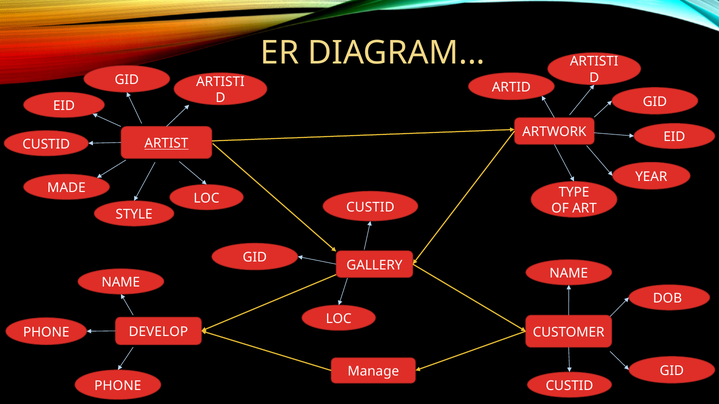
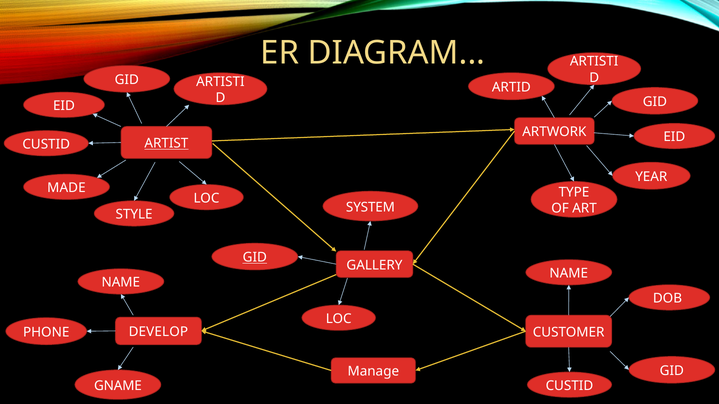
CUSTID at (370, 207): CUSTID -> SYSTEM
GID at (255, 258) underline: none -> present
PHONE at (118, 386): PHONE -> GNAME
